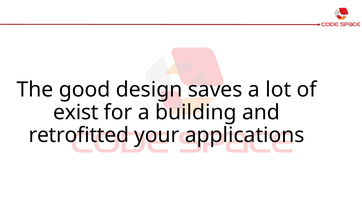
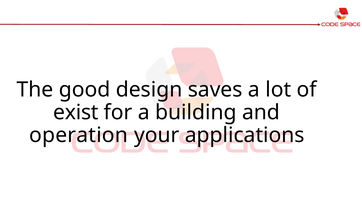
retrofitted: retrofitted -> operation
